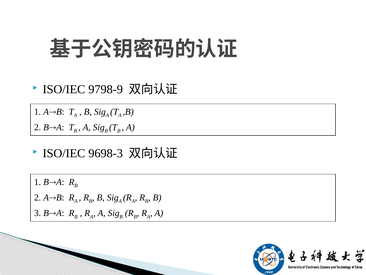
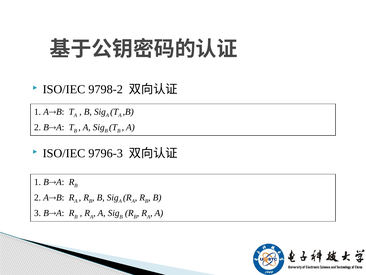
9798-9: 9798-9 -> 9798-2
9698-3: 9698-3 -> 9796-3
